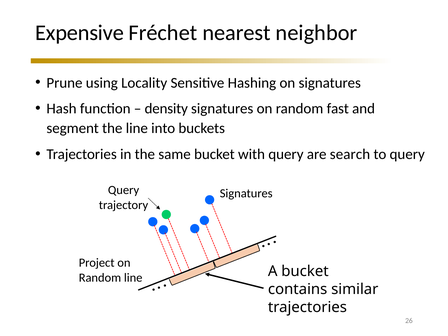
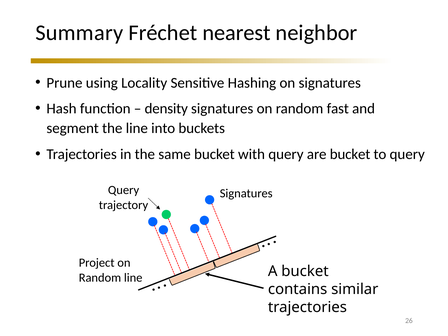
Expensive: Expensive -> Summary
are search: search -> bucket
